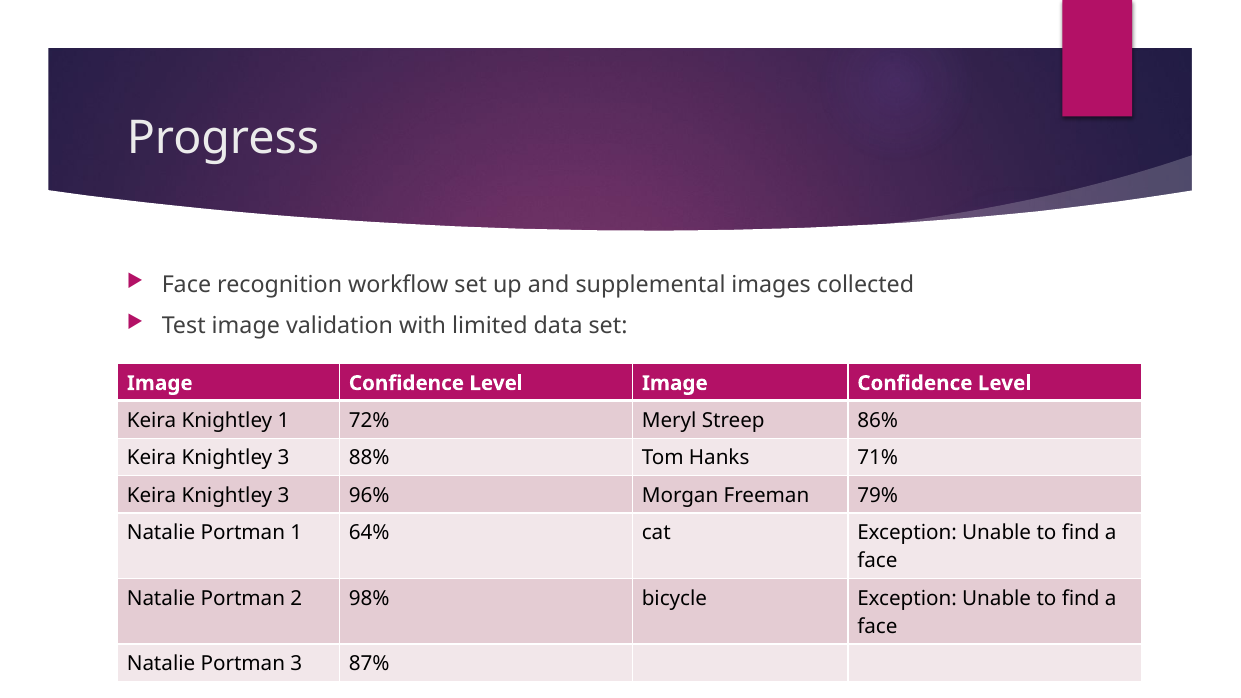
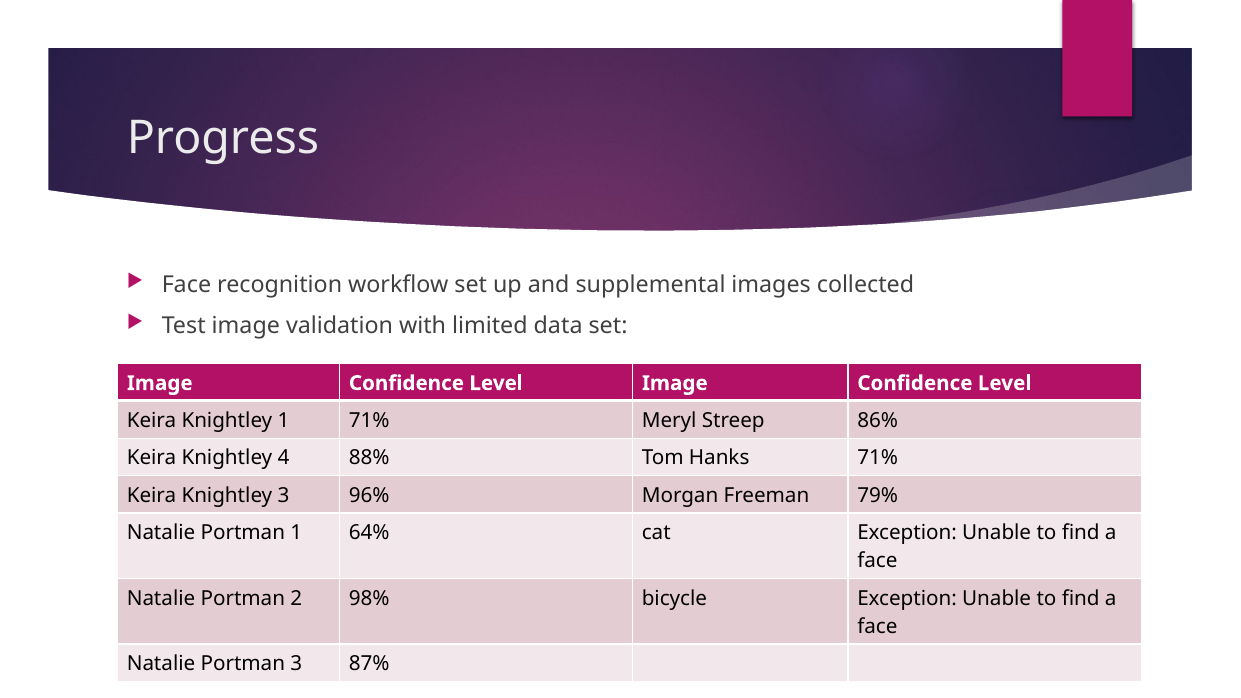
1 72%: 72% -> 71%
3 at (284, 458): 3 -> 4
